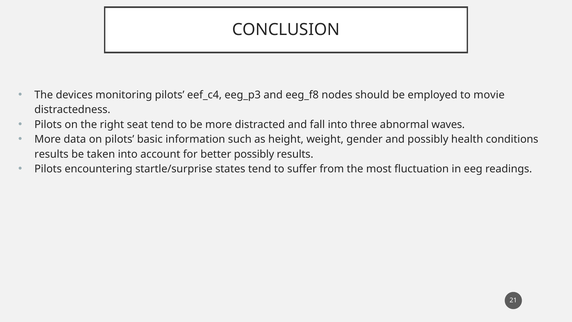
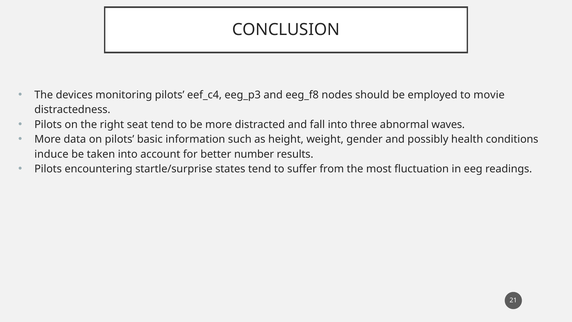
results at (51, 154): results -> induce
better possibly: possibly -> number
